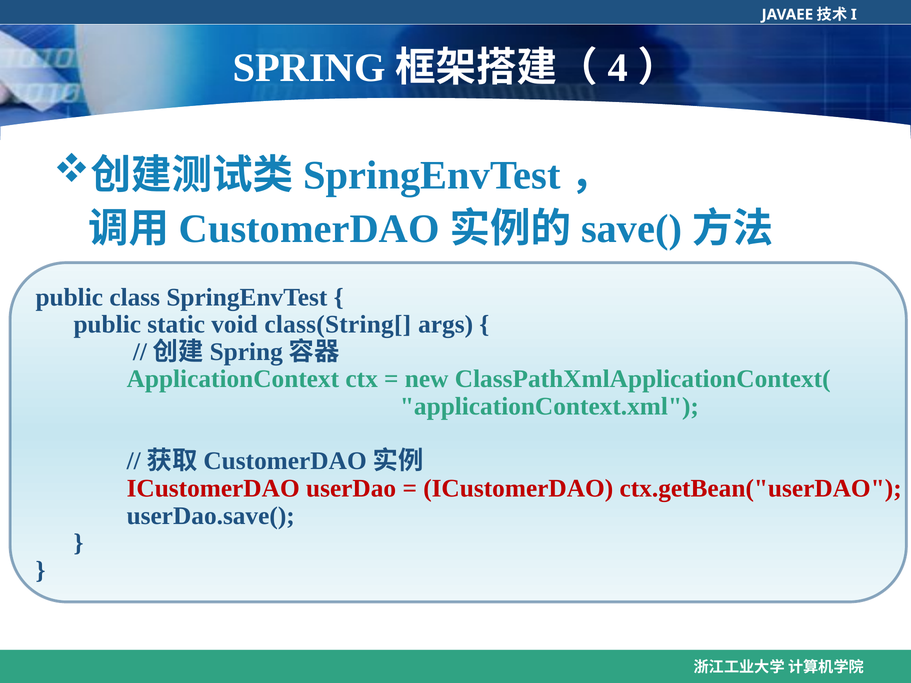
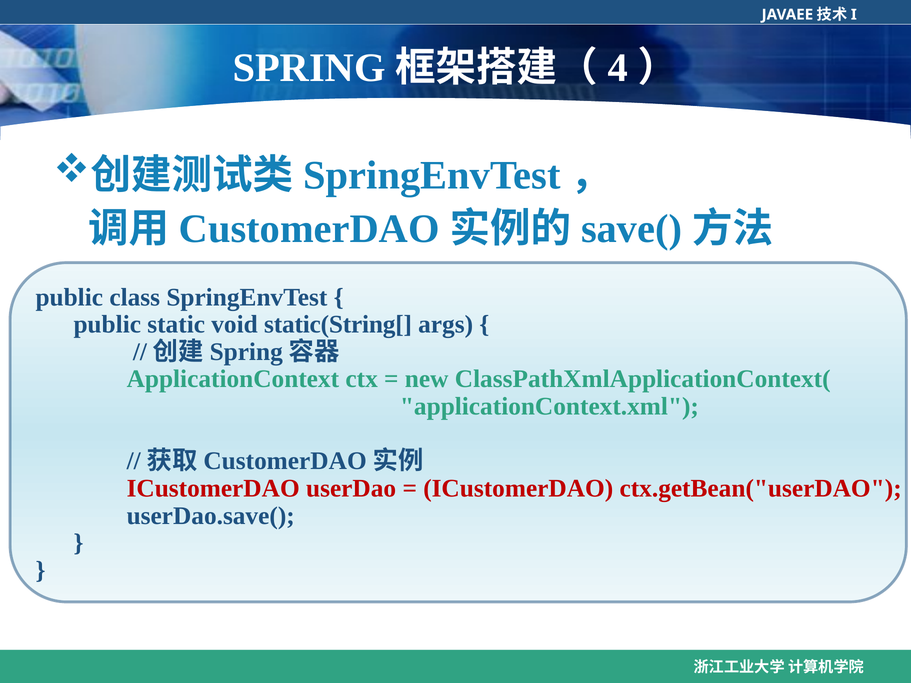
class(String[: class(String[ -> static(String[
